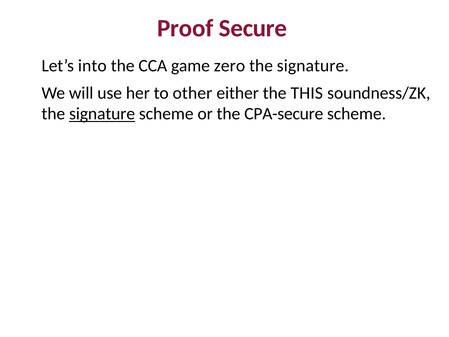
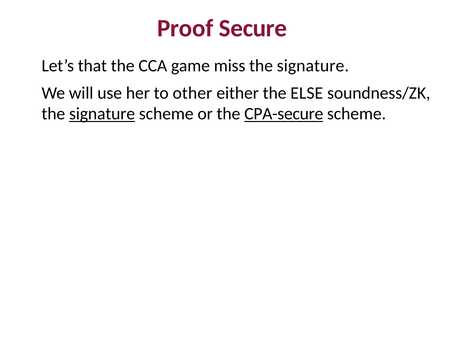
into: into -> that
zero: zero -> miss
THIS: THIS -> ELSE
CPA-secure underline: none -> present
